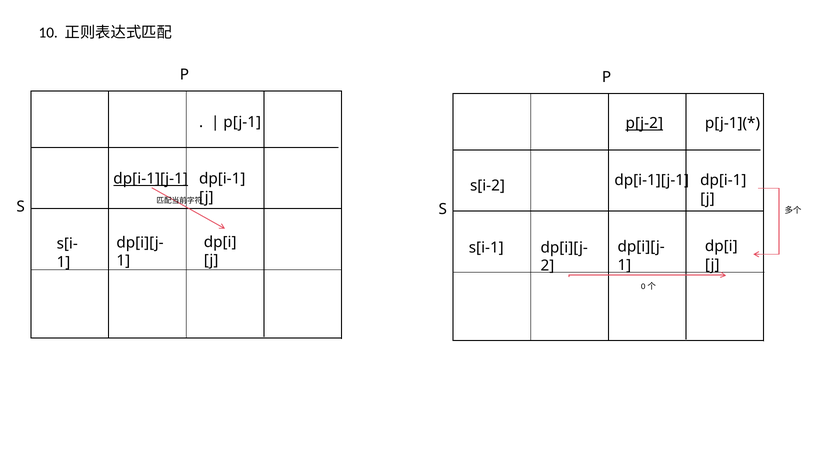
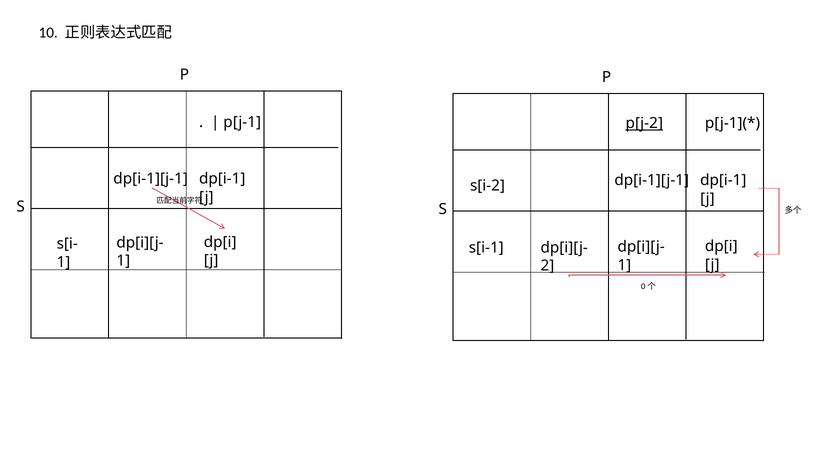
dp[i-1][j-1 at (151, 179) underline: present -> none
